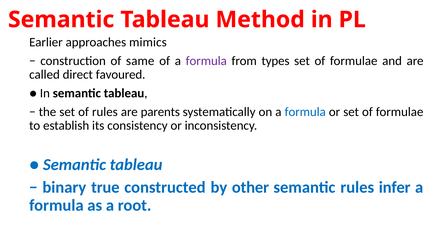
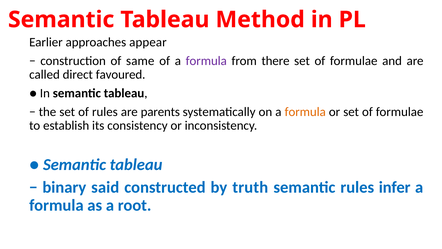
mimics: mimics -> appear
types: types -> there
formula at (305, 112) colour: blue -> orange
true: true -> said
other: other -> truth
